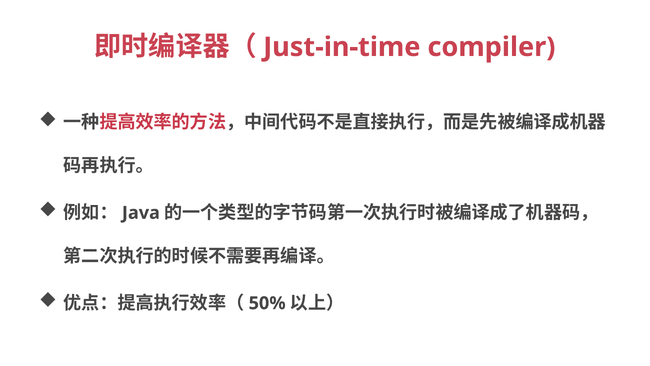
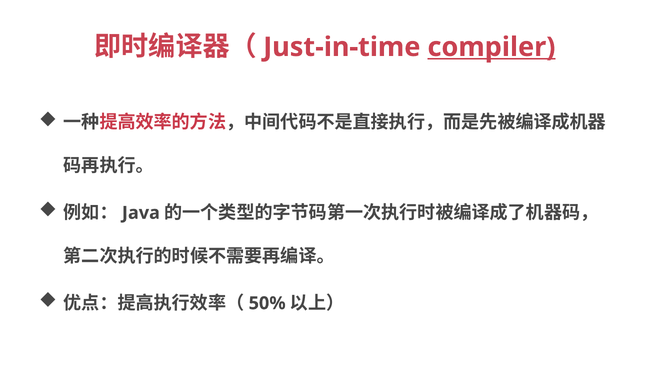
compiler underline: none -> present
